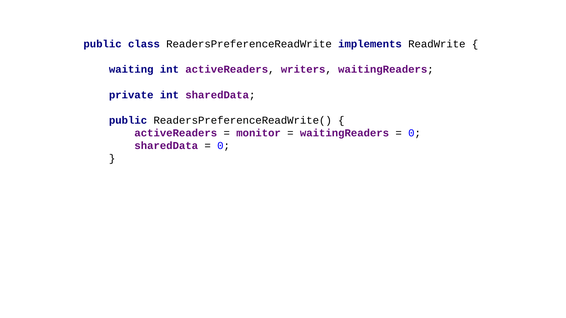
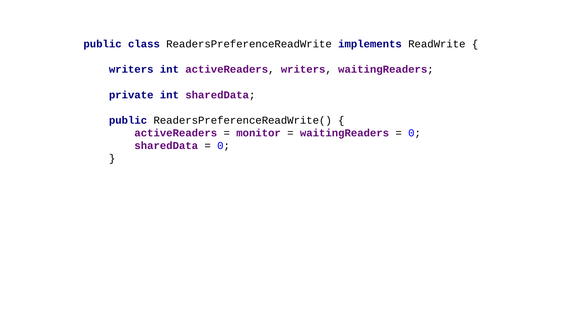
waiting at (131, 70): waiting -> writers
